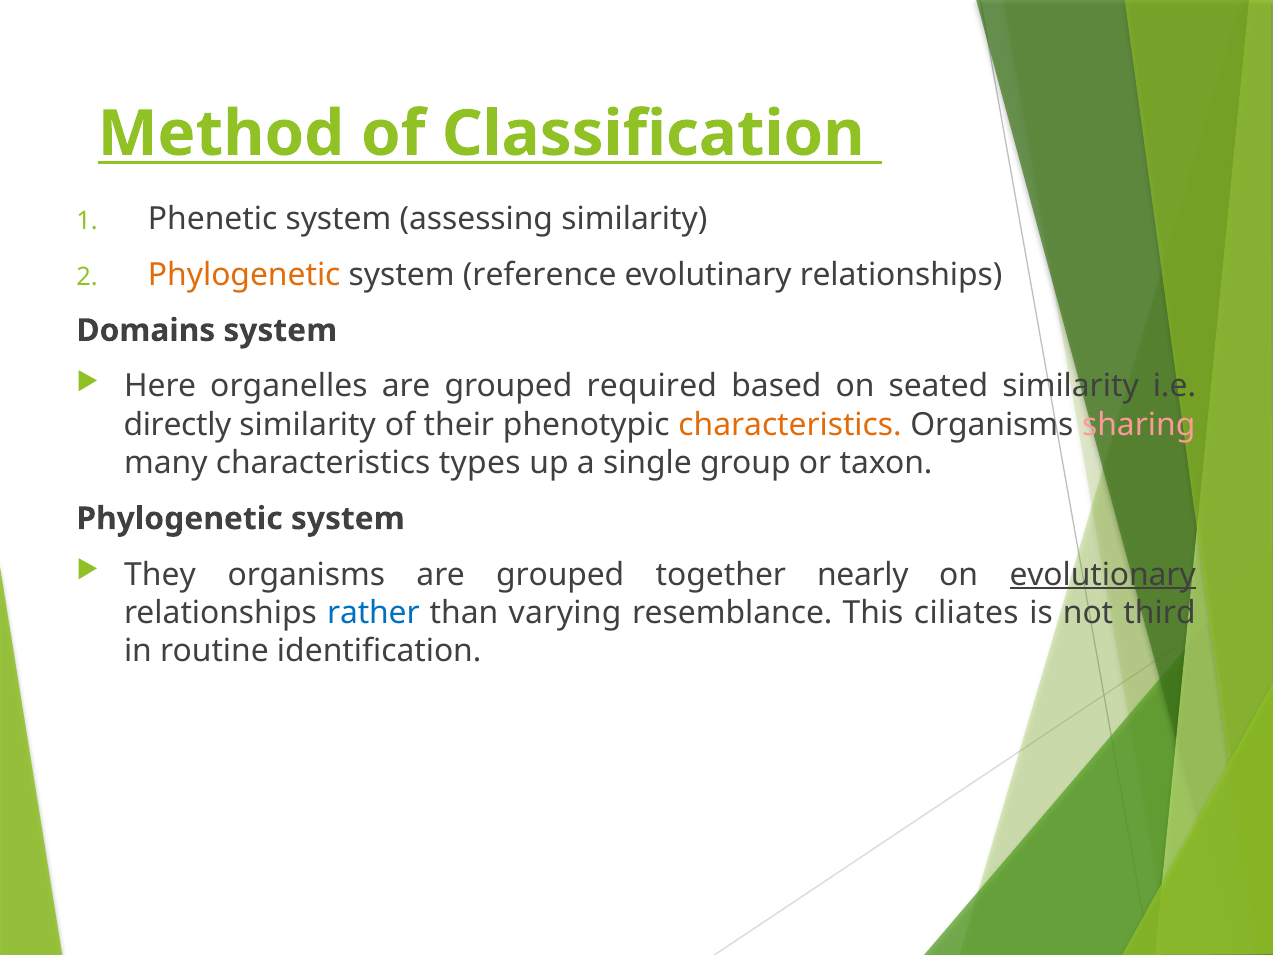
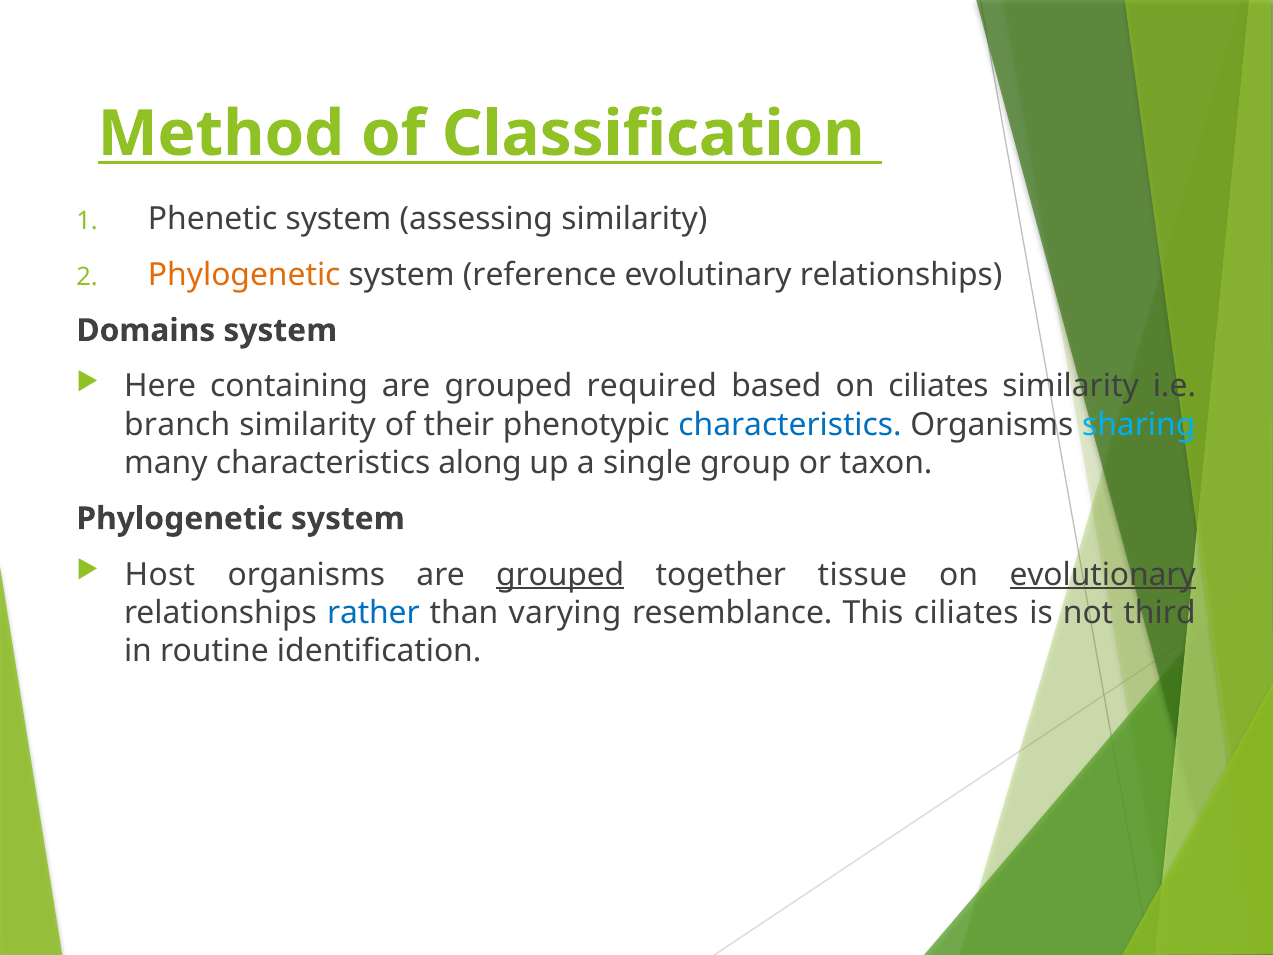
organelles: organelles -> containing
on seated: seated -> ciliates
directly: directly -> branch
characteristics at (790, 424) colour: orange -> blue
sharing colour: pink -> light blue
types: types -> along
They: They -> Host
grouped at (560, 574) underline: none -> present
nearly: nearly -> tissue
